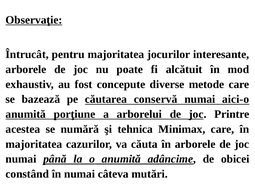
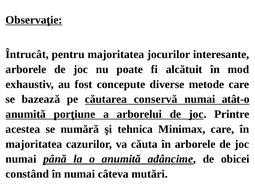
aici-o: aici-o -> atât-o
